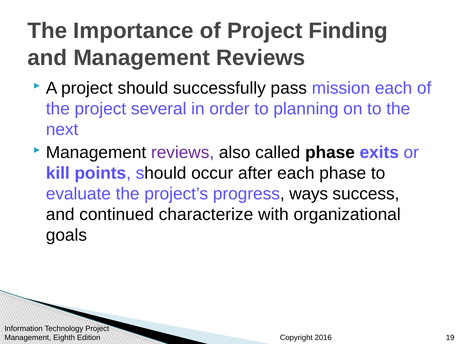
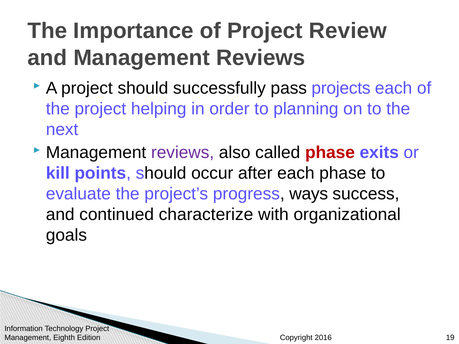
Finding: Finding -> Review
mission: mission -> projects
several: several -> helping
phase at (330, 153) colour: black -> red
